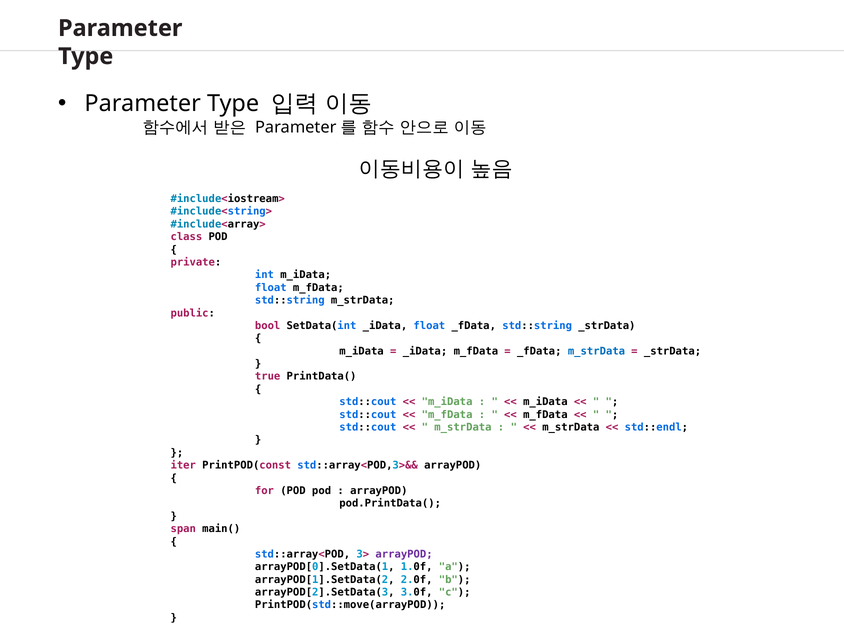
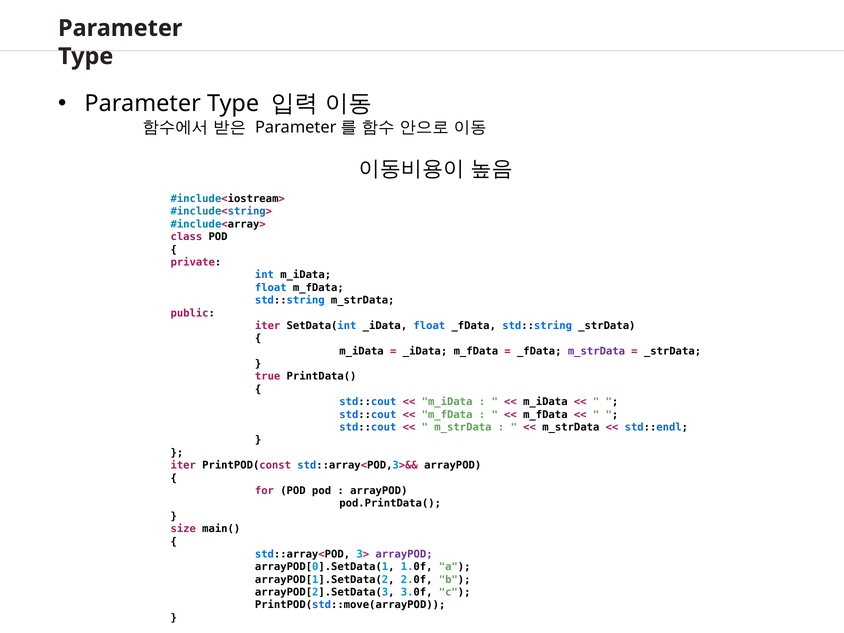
bool at (268, 326): bool -> iter
m_strData at (596, 351) colour: blue -> purple
span: span -> size
